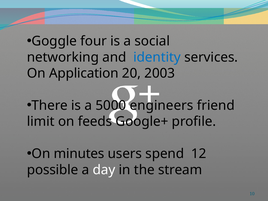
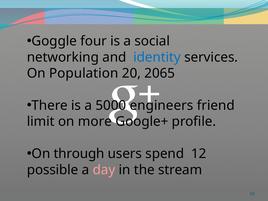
Application: Application -> Population
2003: 2003 -> 2065
feeds: feeds -> more
minutes: minutes -> through
day colour: white -> pink
